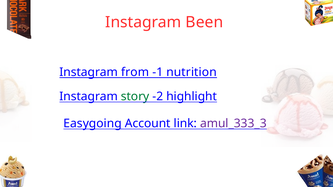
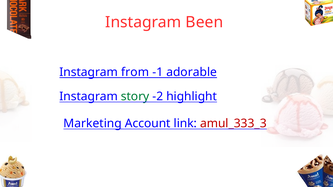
nutrition: nutrition -> adorable
Easygoing: Easygoing -> Marketing
amul_333_3 colour: purple -> red
